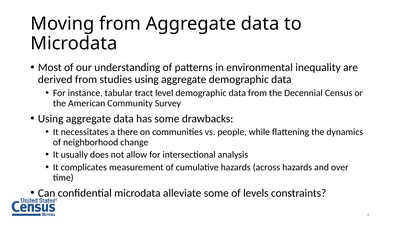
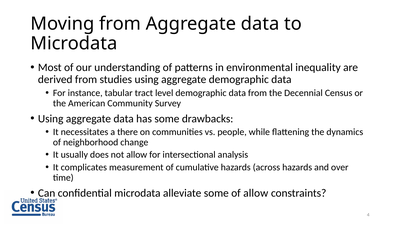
of levels: levels -> allow
